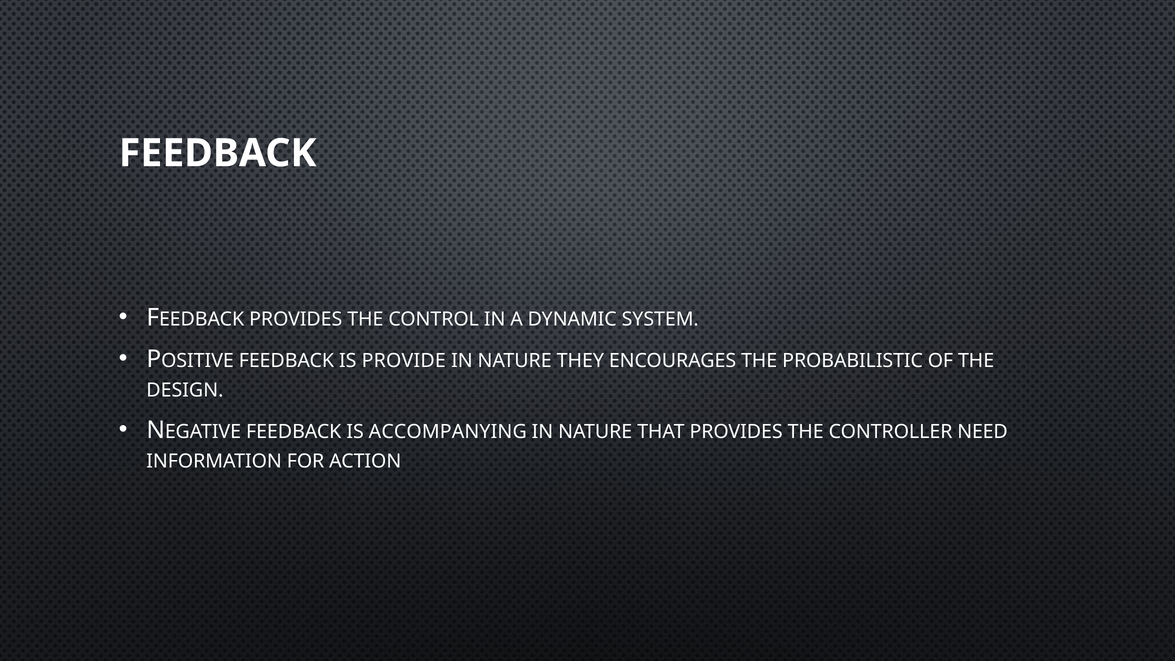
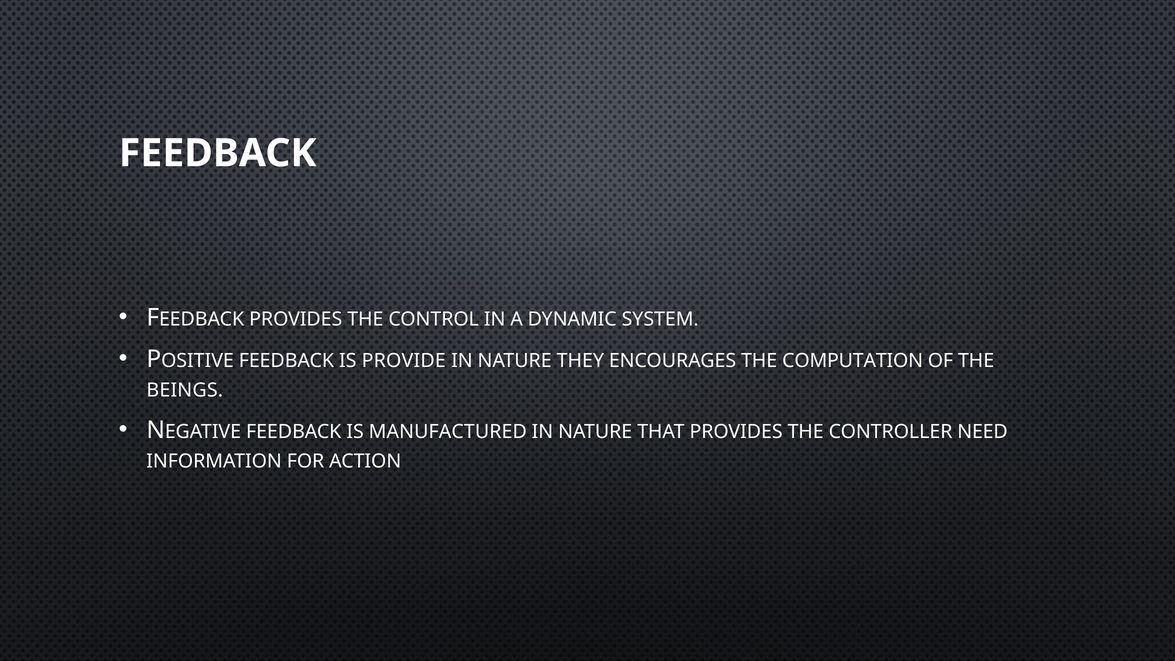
PROBABILISTIC: PROBABILISTIC -> COMPUTATION
DESIGN: DESIGN -> BEINGS
ACCOMPANYING: ACCOMPANYING -> MANUFACTURED
